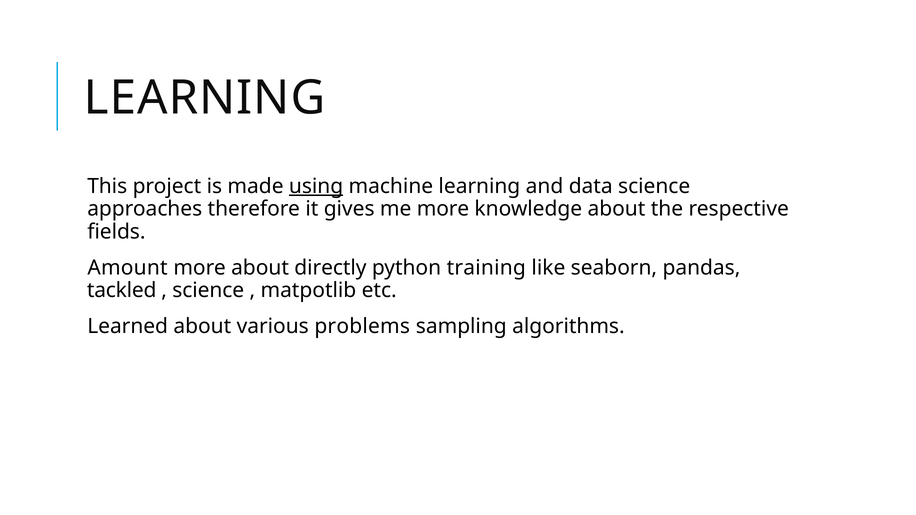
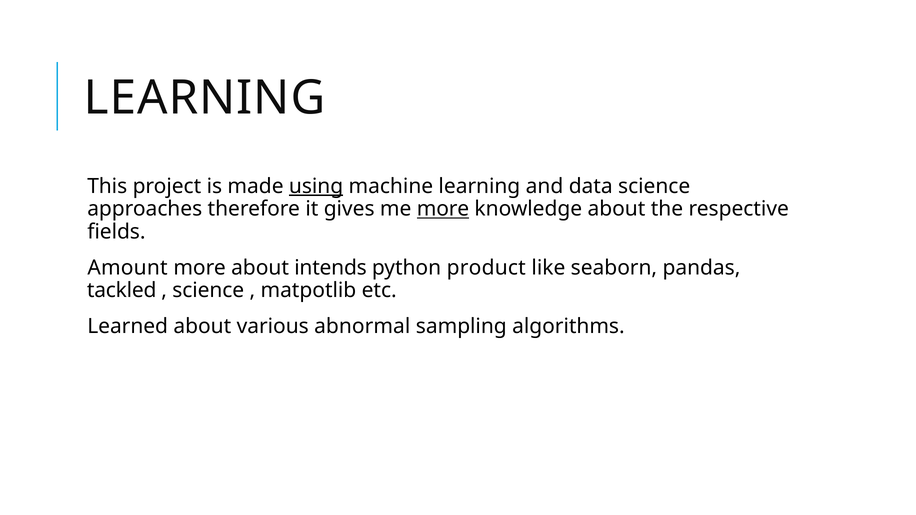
more at (443, 209) underline: none -> present
directly: directly -> intends
training: training -> product
problems: problems -> abnormal
